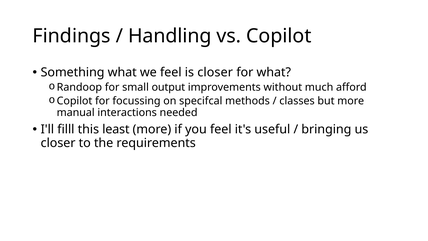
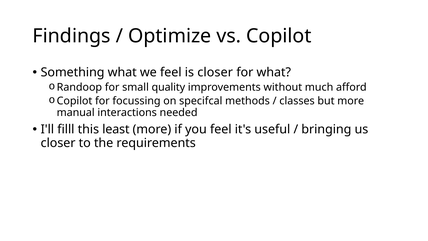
Handling: Handling -> Optimize
output: output -> quality
